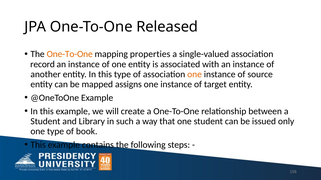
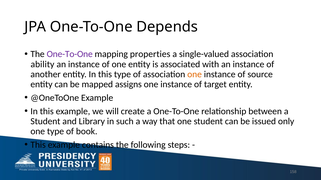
Released: Released -> Depends
One-To-One at (70, 54) colour: orange -> purple
record: record -> ability
